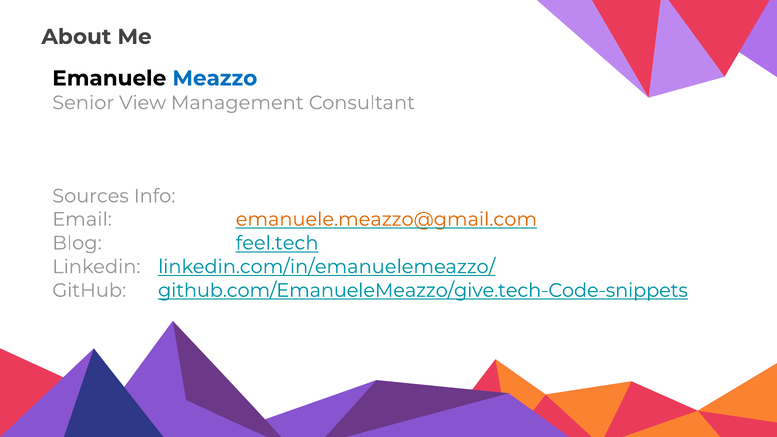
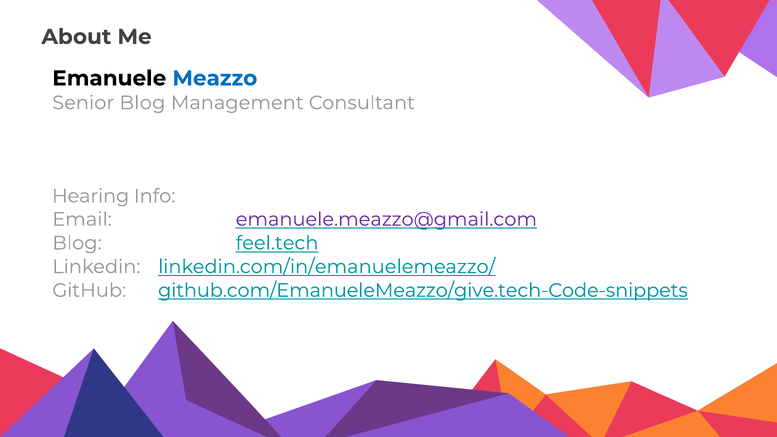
Senior View: View -> Blog
Sources: Sources -> Hearing
emanuele.meazzo@gmail.com colour: orange -> purple
